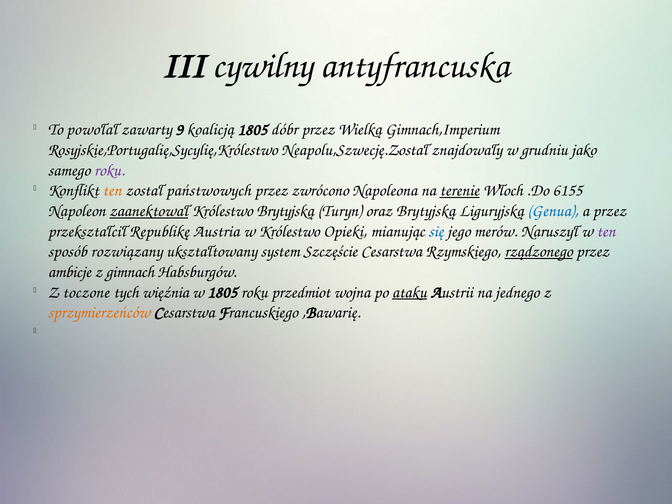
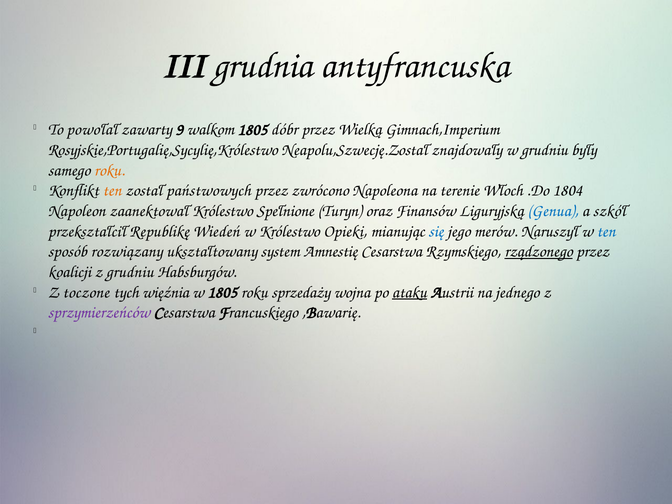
cywilny: cywilny -> grudnia
koalicją: koalicją -> walkom
jako: jako -> były
roku at (109, 170) colour: purple -> orange
terenie underline: present -> none
6155: 6155 -> 1804
zaanektował underline: present -> none
Królestwo Brytyjską: Brytyjską -> Spełnione
oraz Brytyjską: Brytyjską -> Finansów
a przez: przez -> szkół
Austria: Austria -> Wiedeń
ten at (606, 231) colour: purple -> blue
Szczęście: Szczęście -> Amnestię
ambicje: ambicje -> koalicji
z gimnach: gimnach -> grudniu
przedmiot: przedmiot -> sprzedaży
sprzymierzeńców colour: orange -> purple
